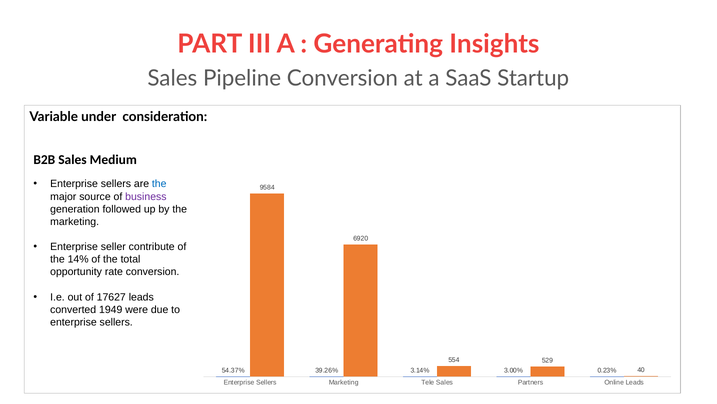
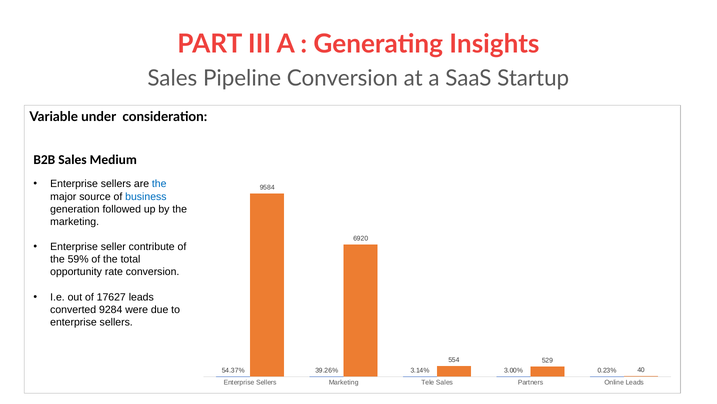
business colour: purple -> blue
14%: 14% -> 59%
1949: 1949 -> 9284
